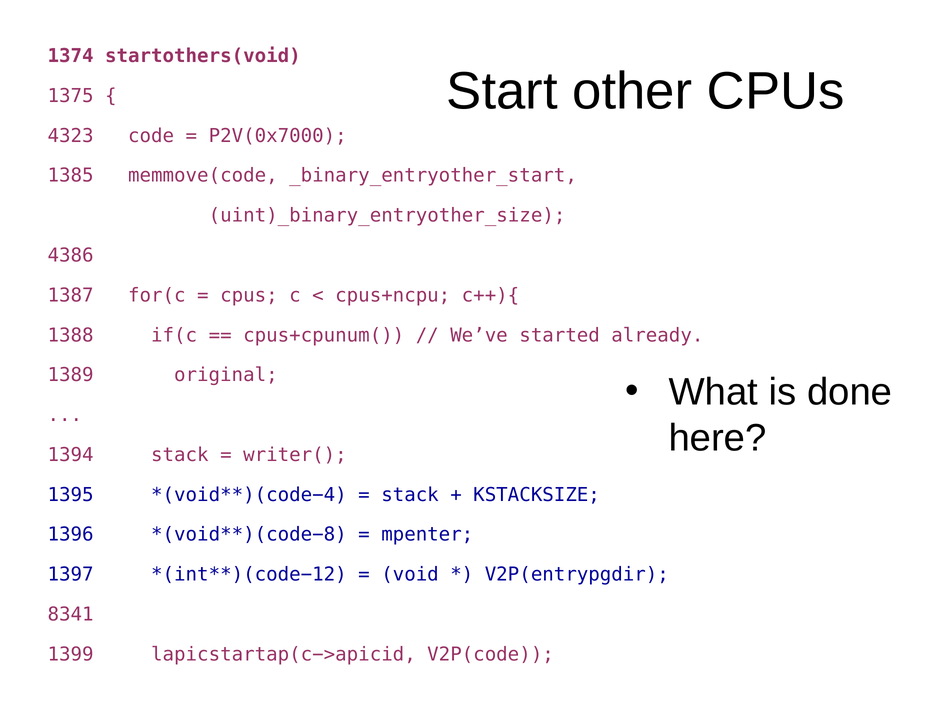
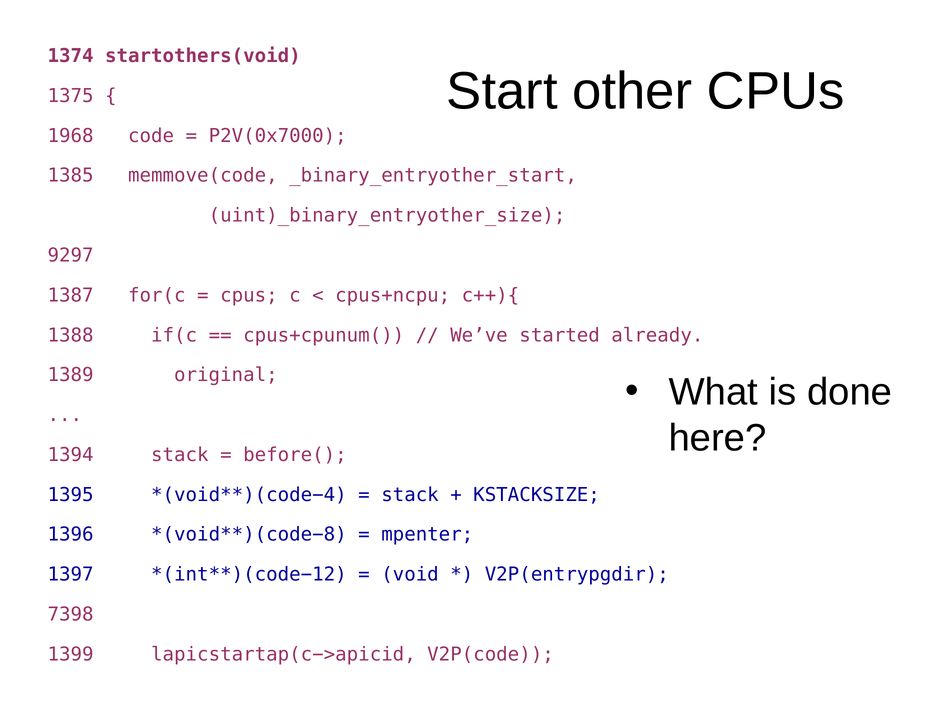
4323: 4323 -> 1968
4386: 4386 -> 9297
writer(: writer( -> before(
8341: 8341 -> 7398
